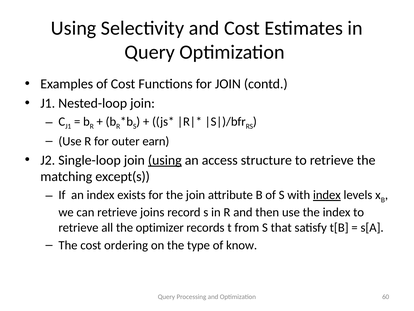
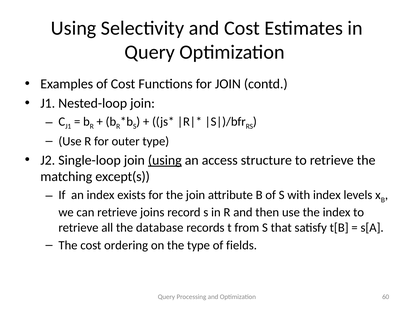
outer earn: earn -> type
index at (327, 195) underline: present -> none
optimizer: optimizer -> database
know: know -> fields
